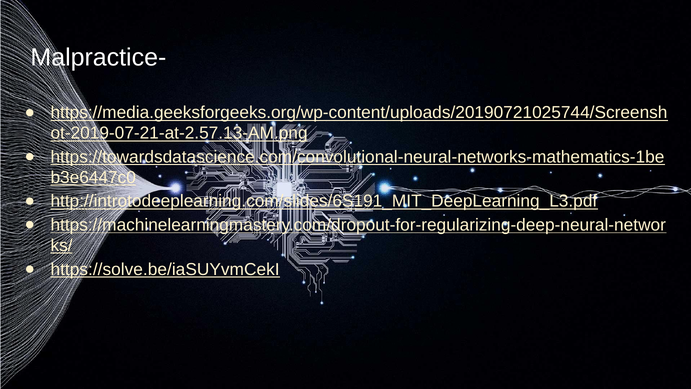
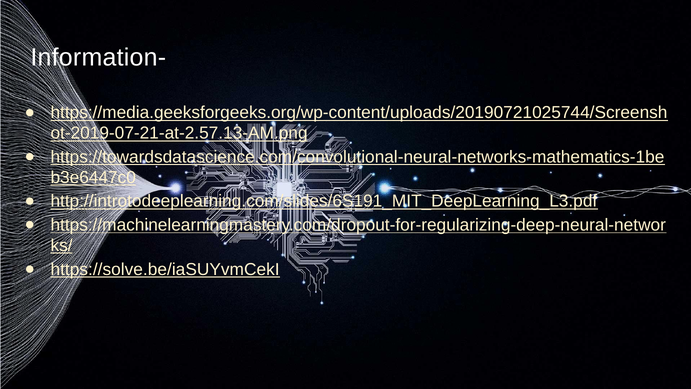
Malpractice-: Malpractice- -> Information-
